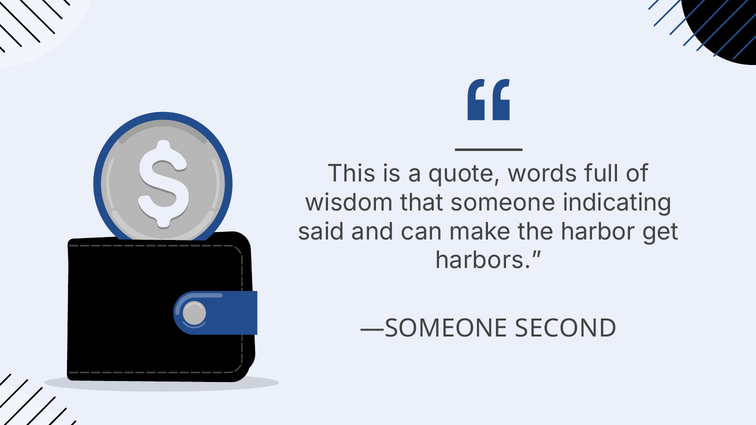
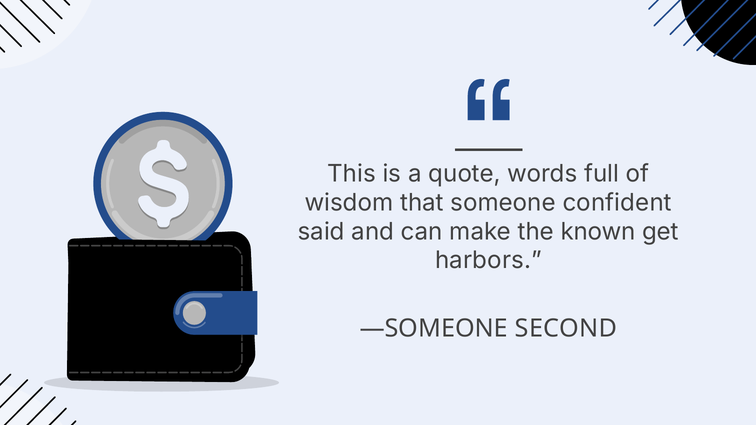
indicating: indicating -> confident
harbor: harbor -> known
